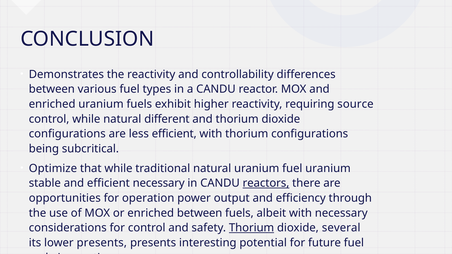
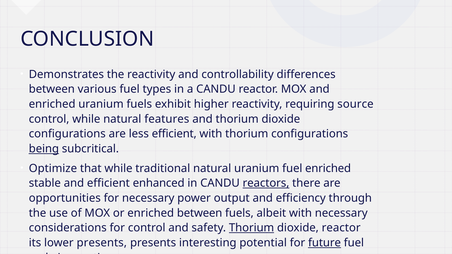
different: different -> features
being underline: none -> present
fuel uranium: uranium -> enriched
efficient necessary: necessary -> enhanced
for operation: operation -> necessary
dioxide several: several -> reactor
future underline: none -> present
